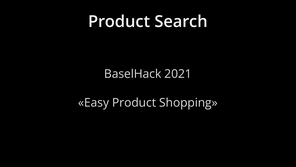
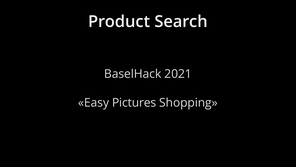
Easy Product: Product -> Pictures
